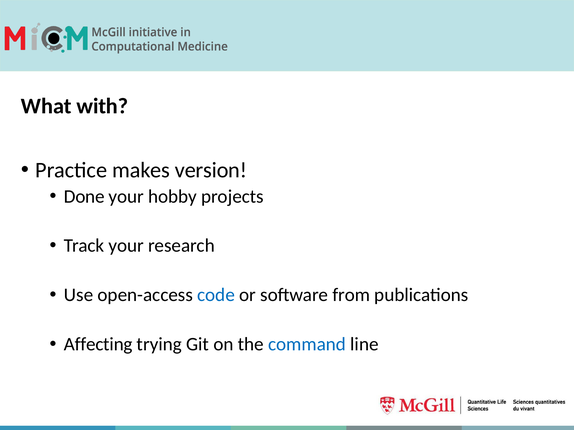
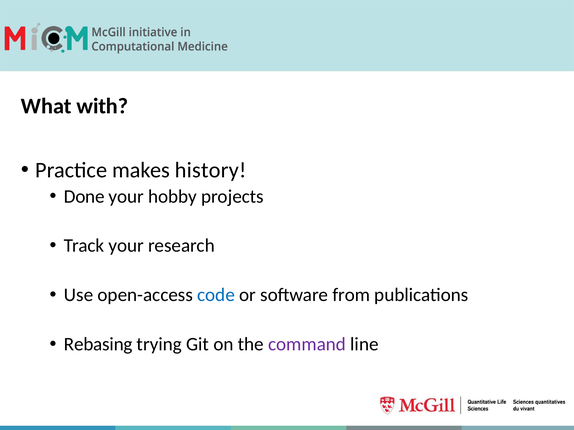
version: version -> history
Affecting: Affecting -> Rebasing
command colour: blue -> purple
